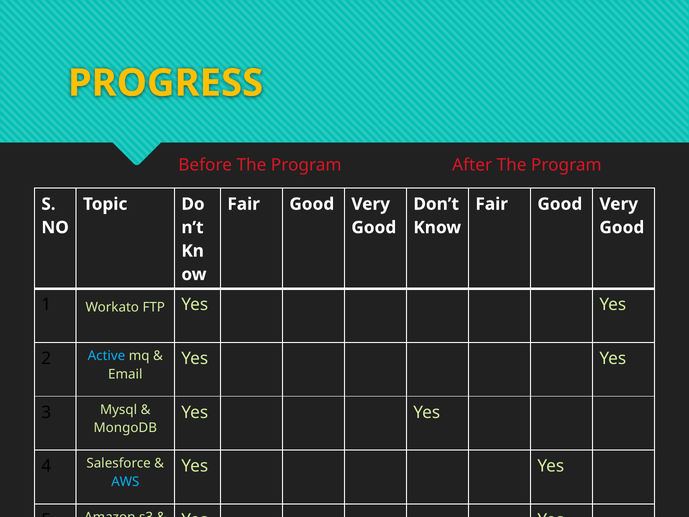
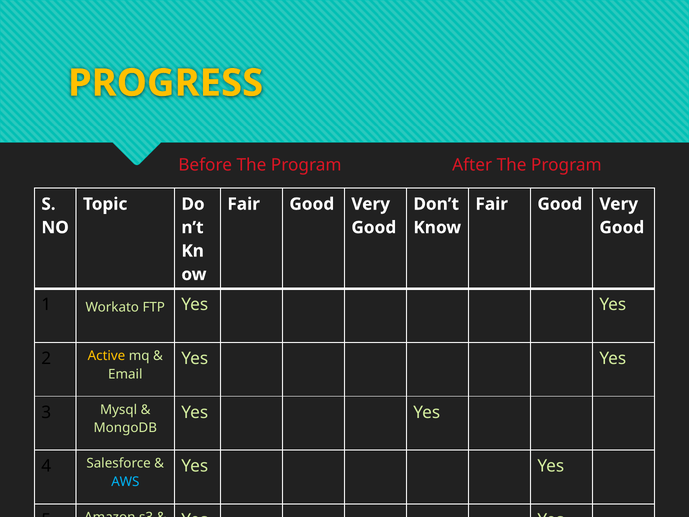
Active colour: light blue -> yellow
